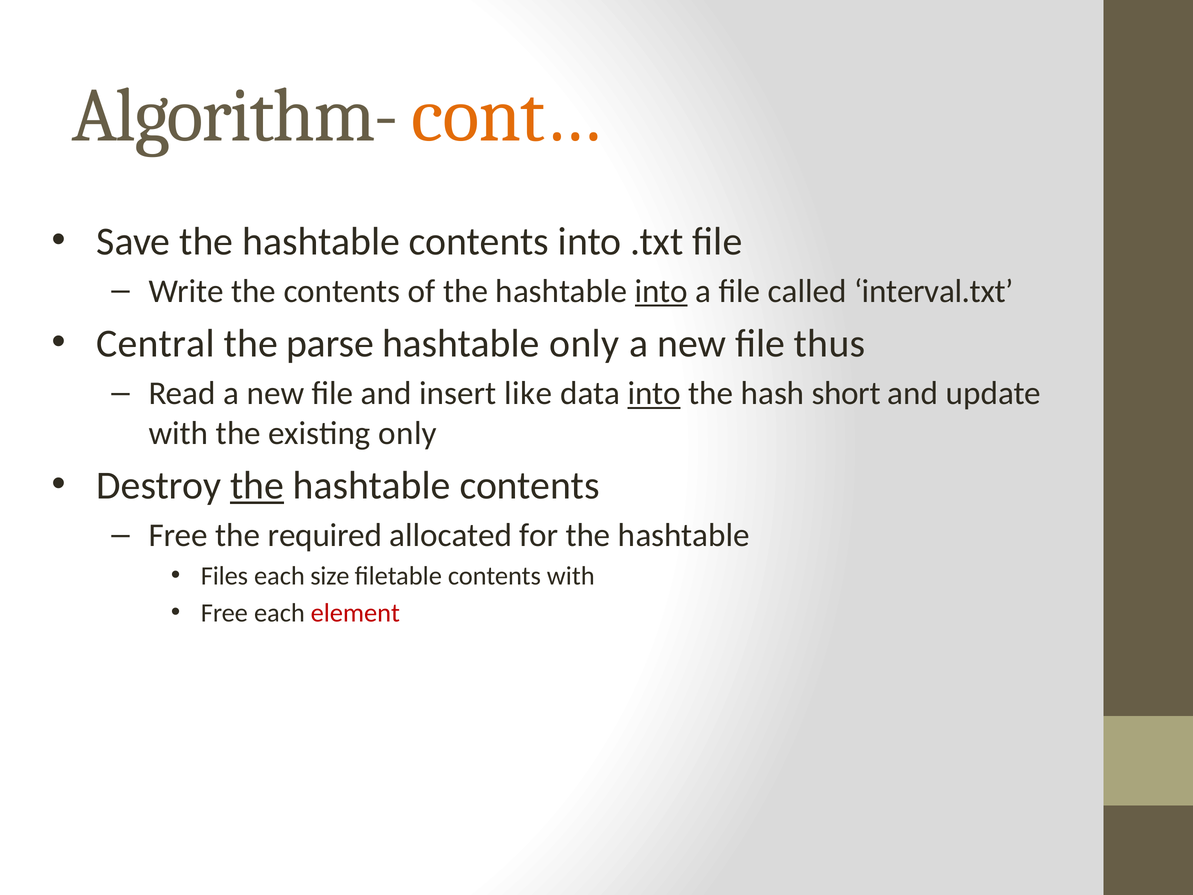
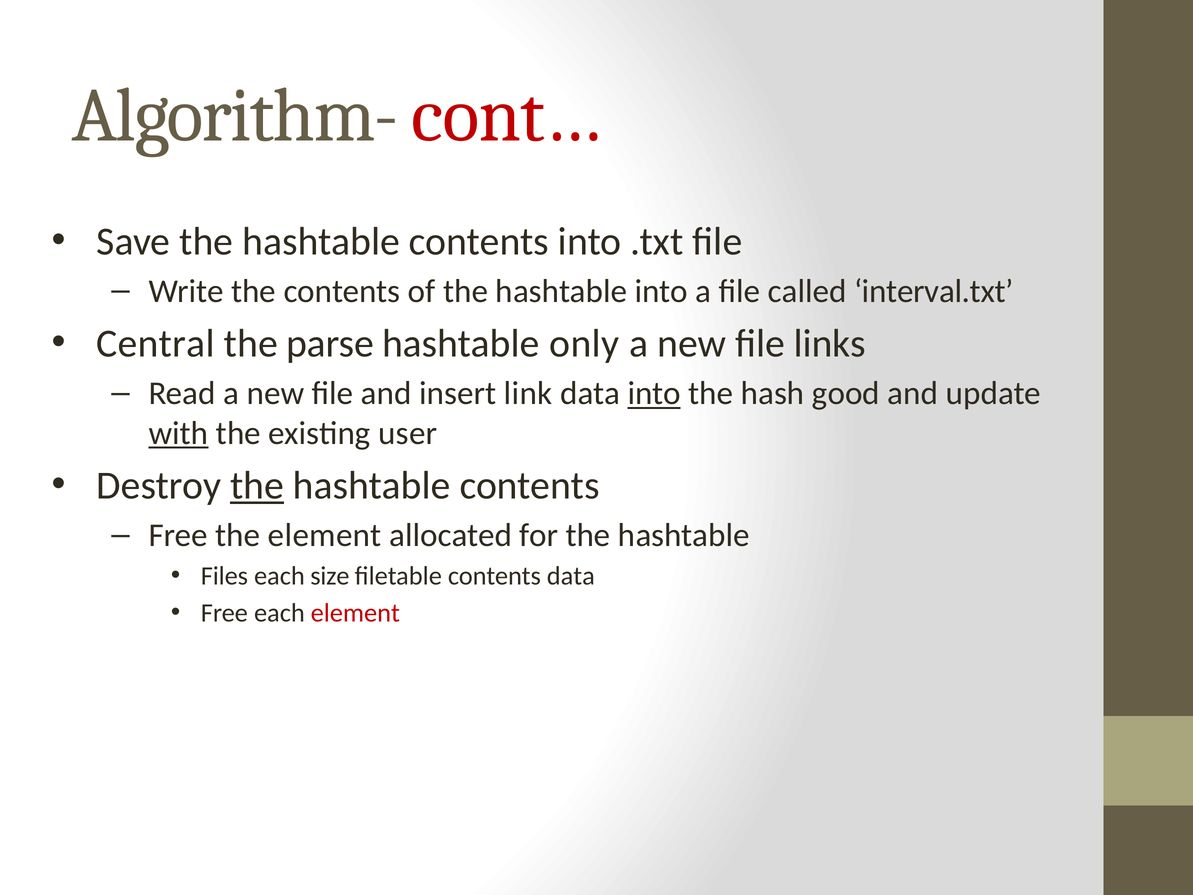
cont… colour: orange -> red
into at (661, 291) underline: present -> none
thus: thus -> links
like: like -> link
short: short -> good
with at (178, 433) underline: none -> present
existing only: only -> user
the required: required -> element
contents with: with -> data
